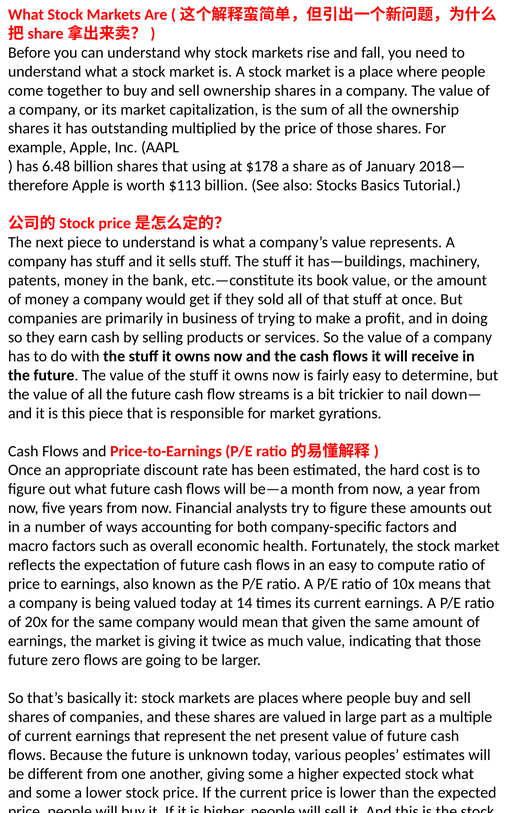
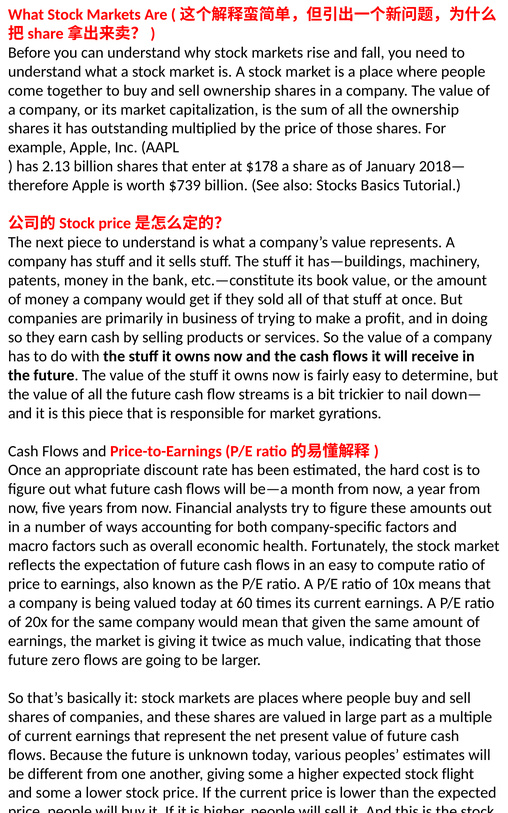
6.48: 6.48 -> 2.13
using: using -> enter
$113: $113 -> $739
14: 14 -> 60
stock what: what -> flight
